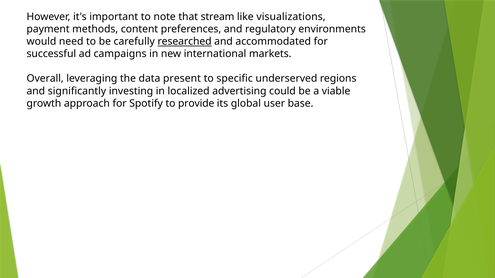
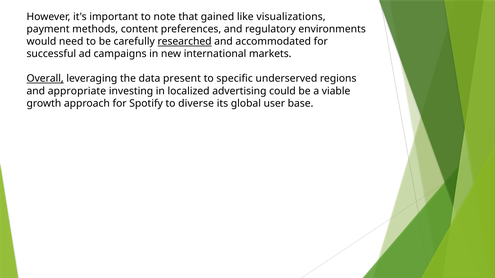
stream: stream -> gained
Overall underline: none -> present
significantly: significantly -> appropriate
provide: provide -> diverse
